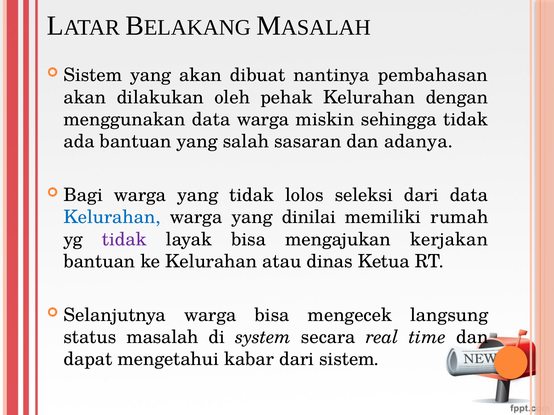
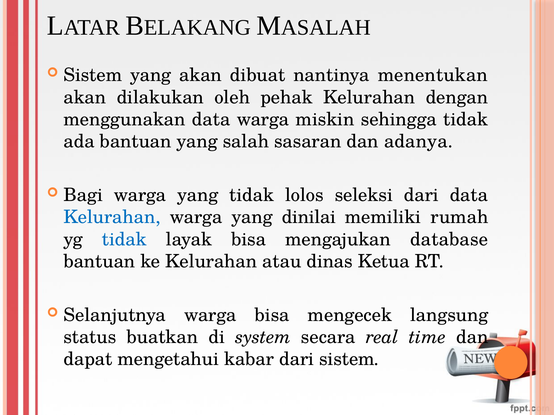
pembahasan: pembahasan -> menentukan
tidak at (124, 240) colour: purple -> blue
kerjakan: kerjakan -> database
masalah: masalah -> buatkan
